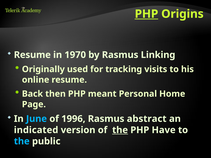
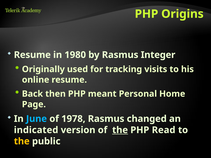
PHP at (146, 14) underline: present -> none
1970: 1970 -> 1980
Linking: Linking -> Integer
1996: 1996 -> 1978
abstract: abstract -> changed
Have: Have -> Read
the at (22, 141) colour: light blue -> yellow
